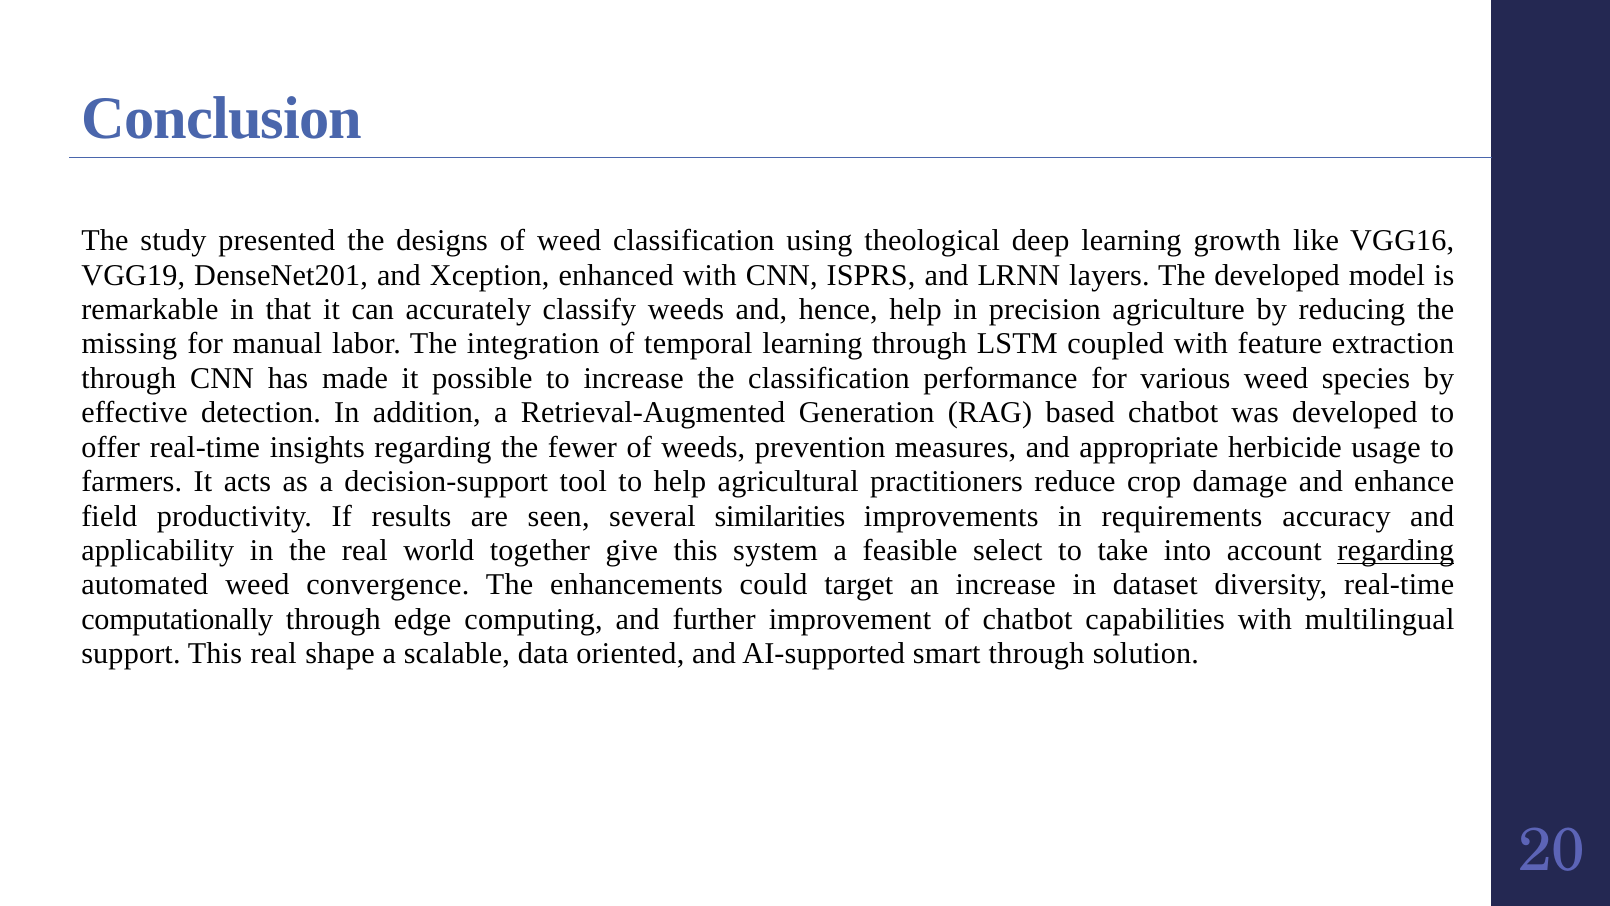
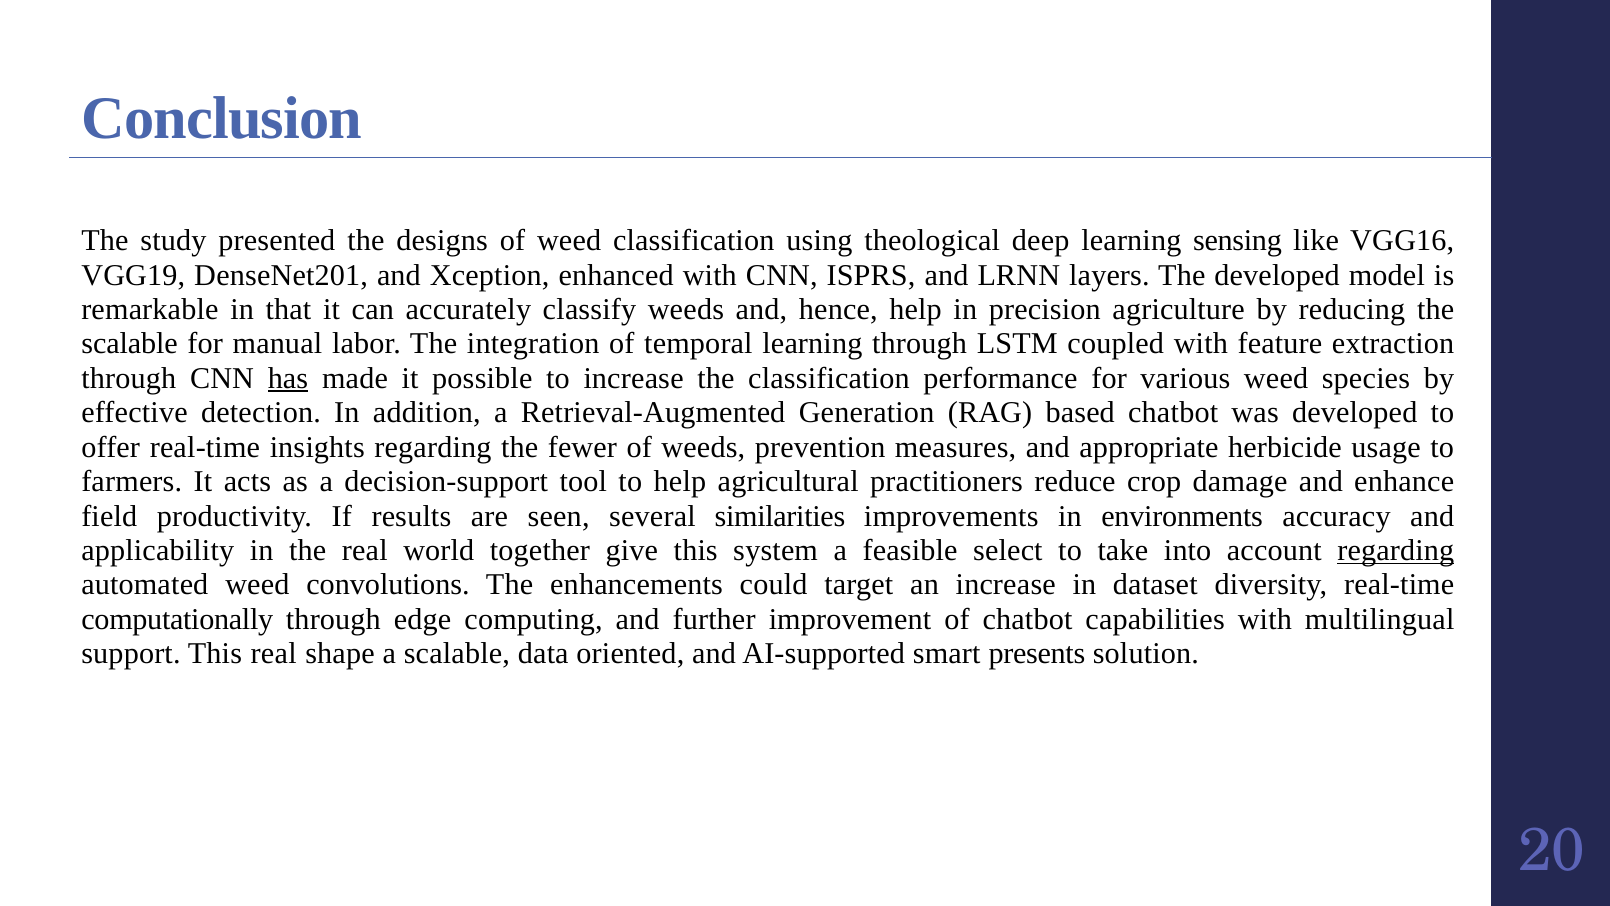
growth: growth -> sensing
missing at (129, 344): missing -> scalable
has underline: none -> present
requirements: requirements -> environments
convergence: convergence -> convolutions
smart through: through -> presents
